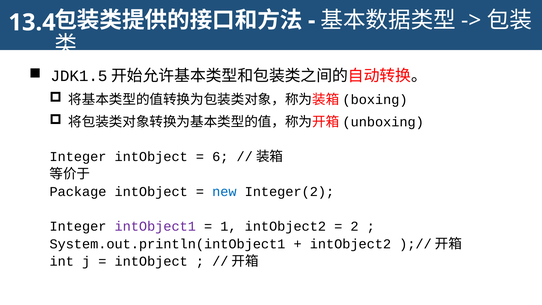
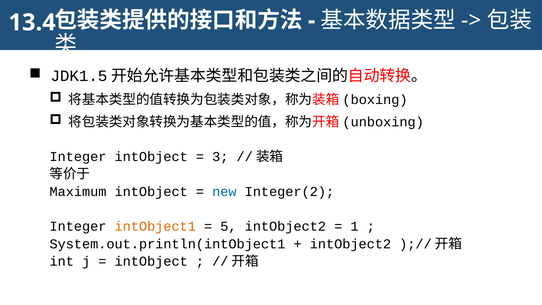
6: 6 -> 3
Package: Package -> Maximum
intObject1 colour: purple -> orange
1: 1 -> 5
2: 2 -> 1
